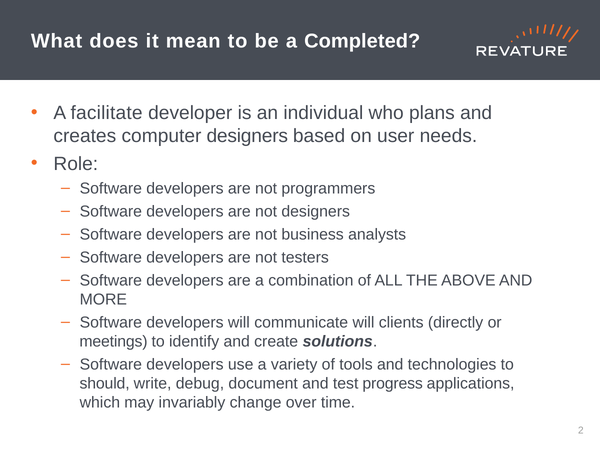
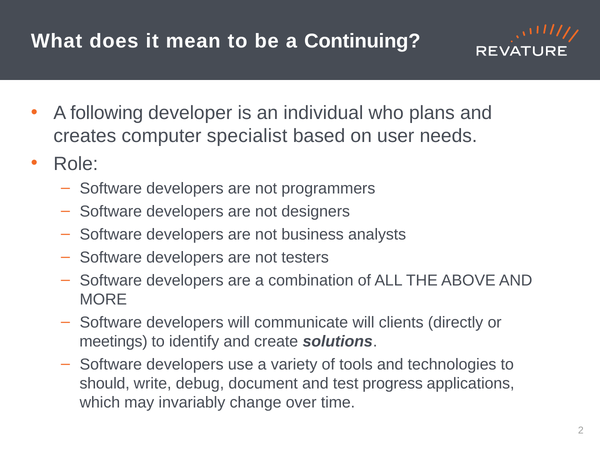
Completed: Completed -> Continuing
facilitate: facilitate -> following
computer designers: designers -> specialist
